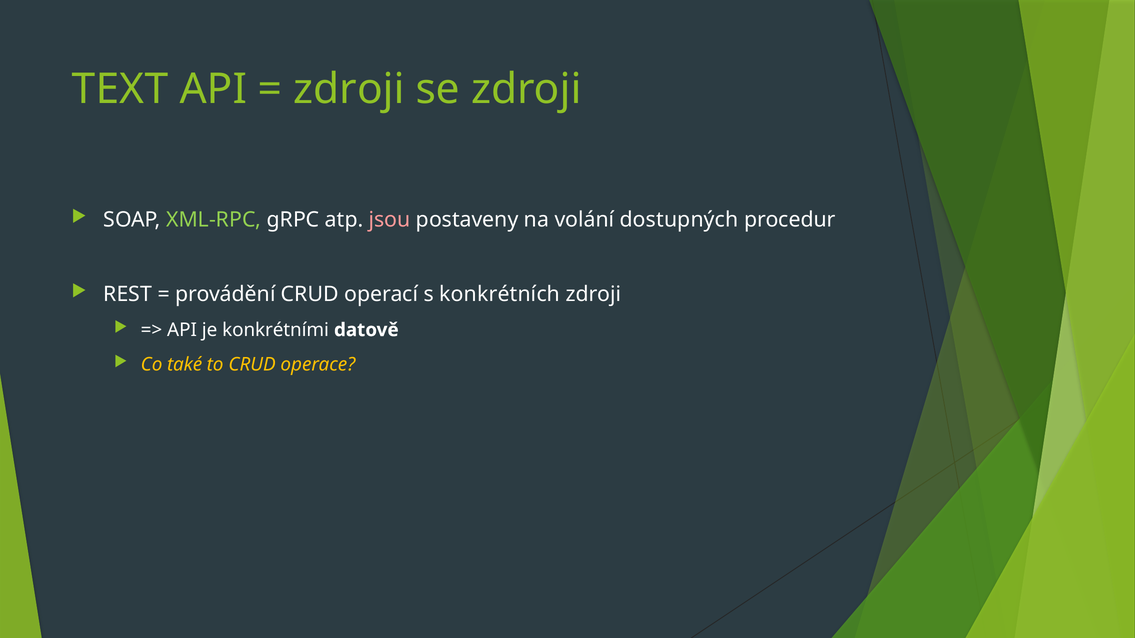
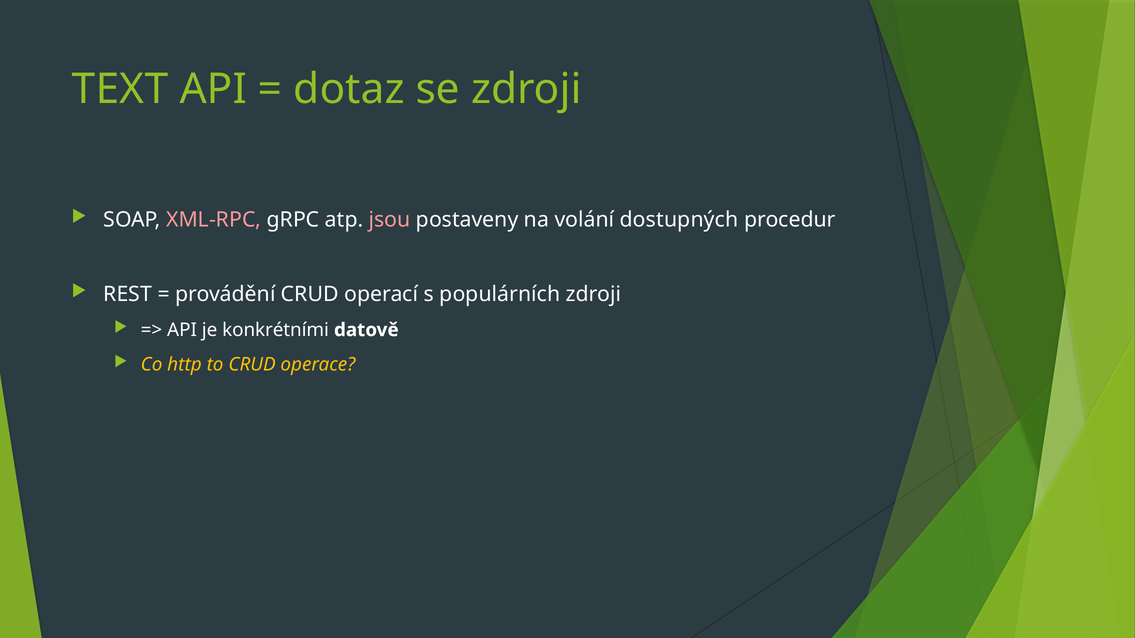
zdroji at (349, 90): zdroji -> dotaz
XML-RPC colour: light green -> pink
konkrétních: konkrétních -> populárních
také: také -> http
